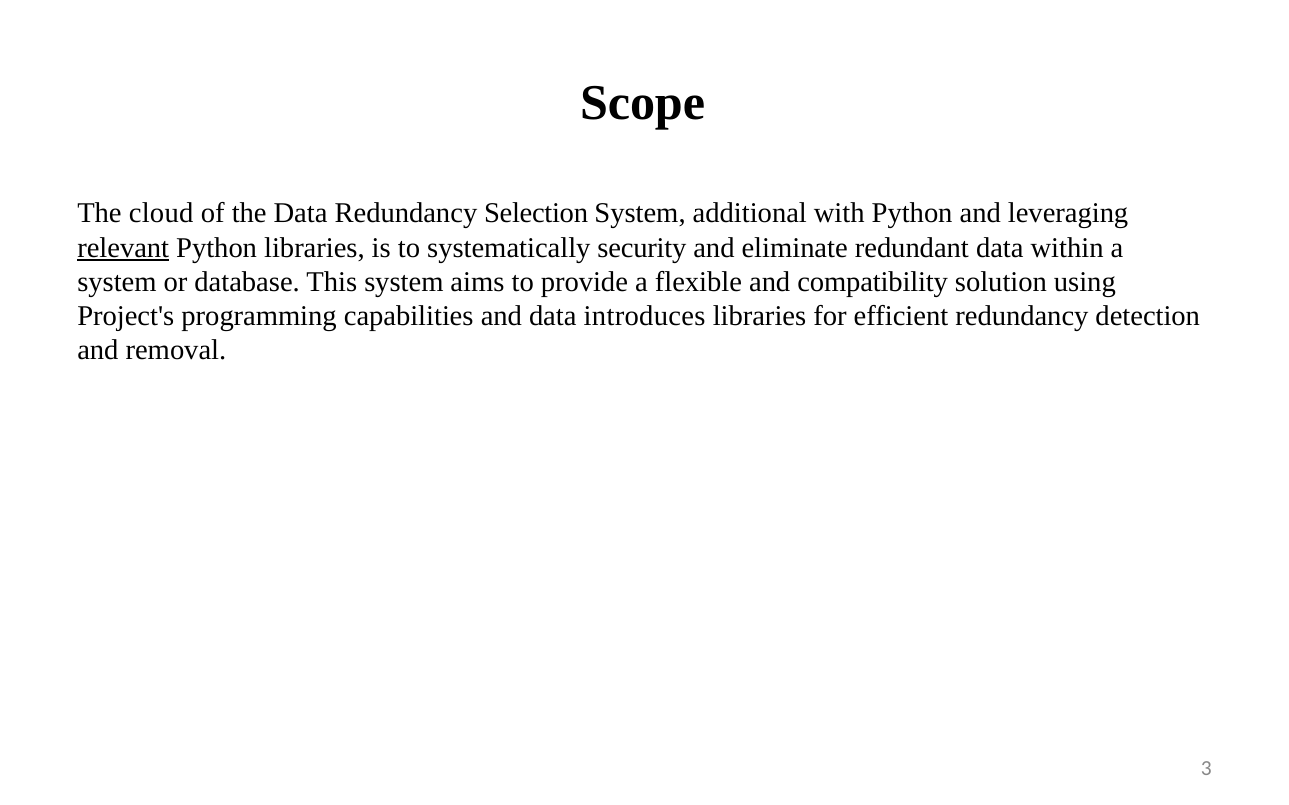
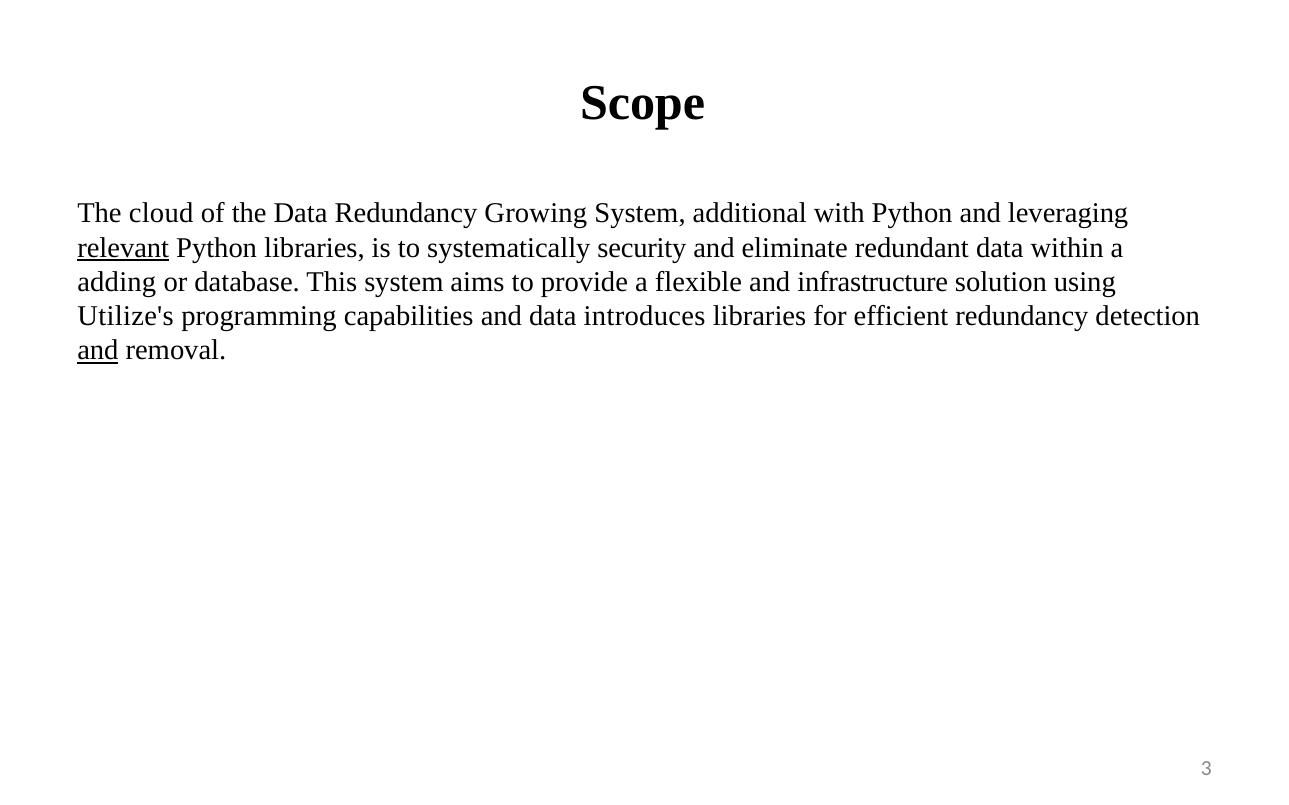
Selection: Selection -> Growing
system at (117, 282): system -> adding
compatibility: compatibility -> infrastructure
Project's: Project's -> Utilize's
and at (98, 351) underline: none -> present
